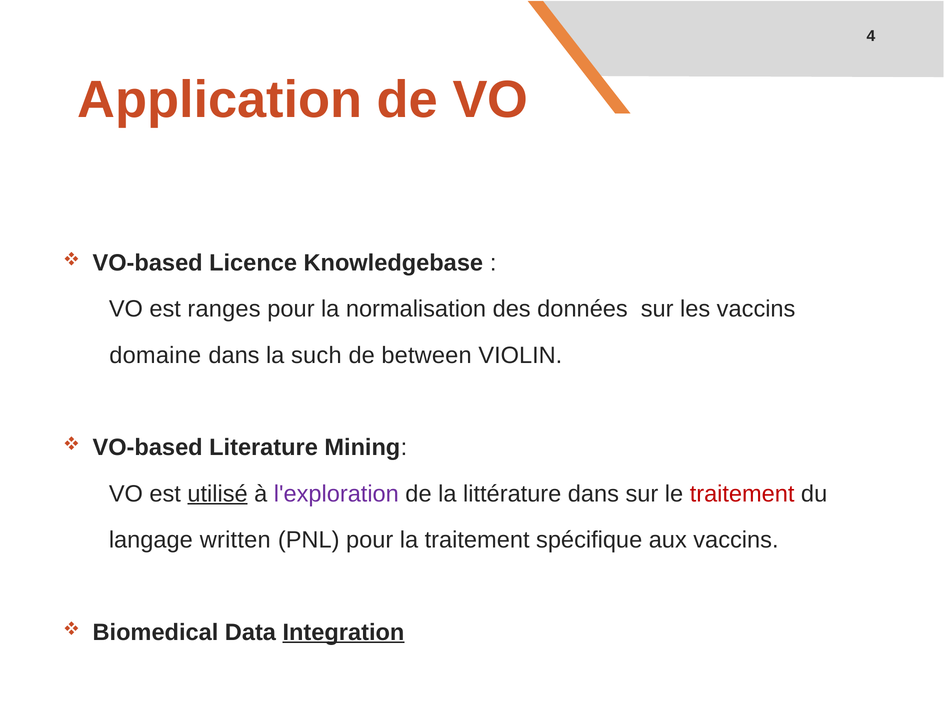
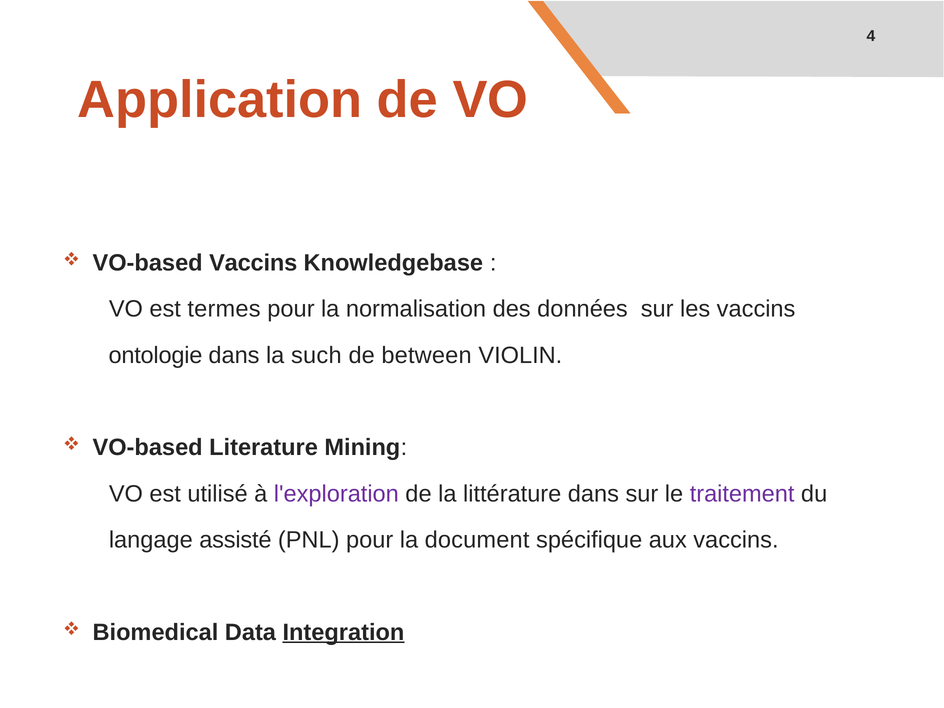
VO-based Licence: Licence -> Vaccins
ranges: ranges -> termes
domaine: domaine -> ontologie
utilisé underline: present -> none
traitement at (742, 494) colour: red -> purple
written: written -> assisté
la traitement: traitement -> document
